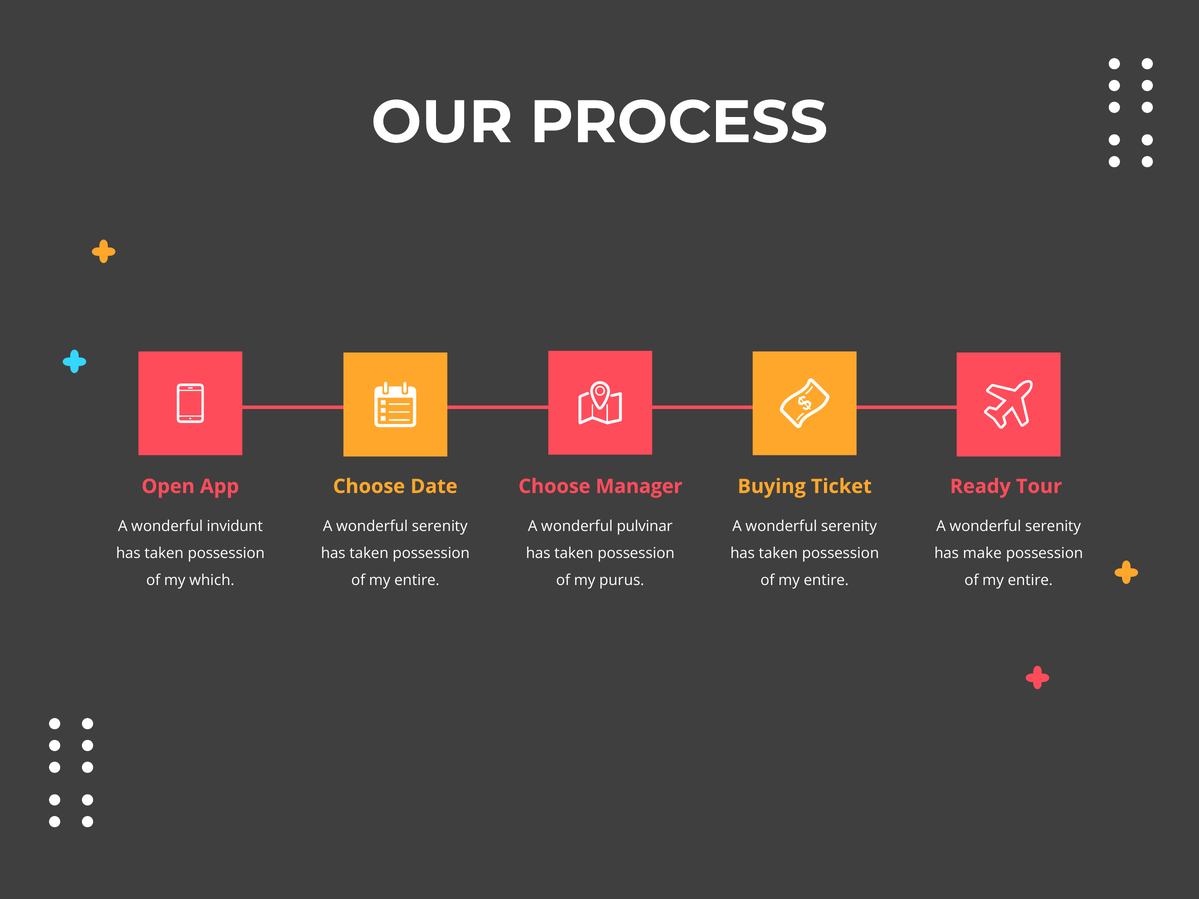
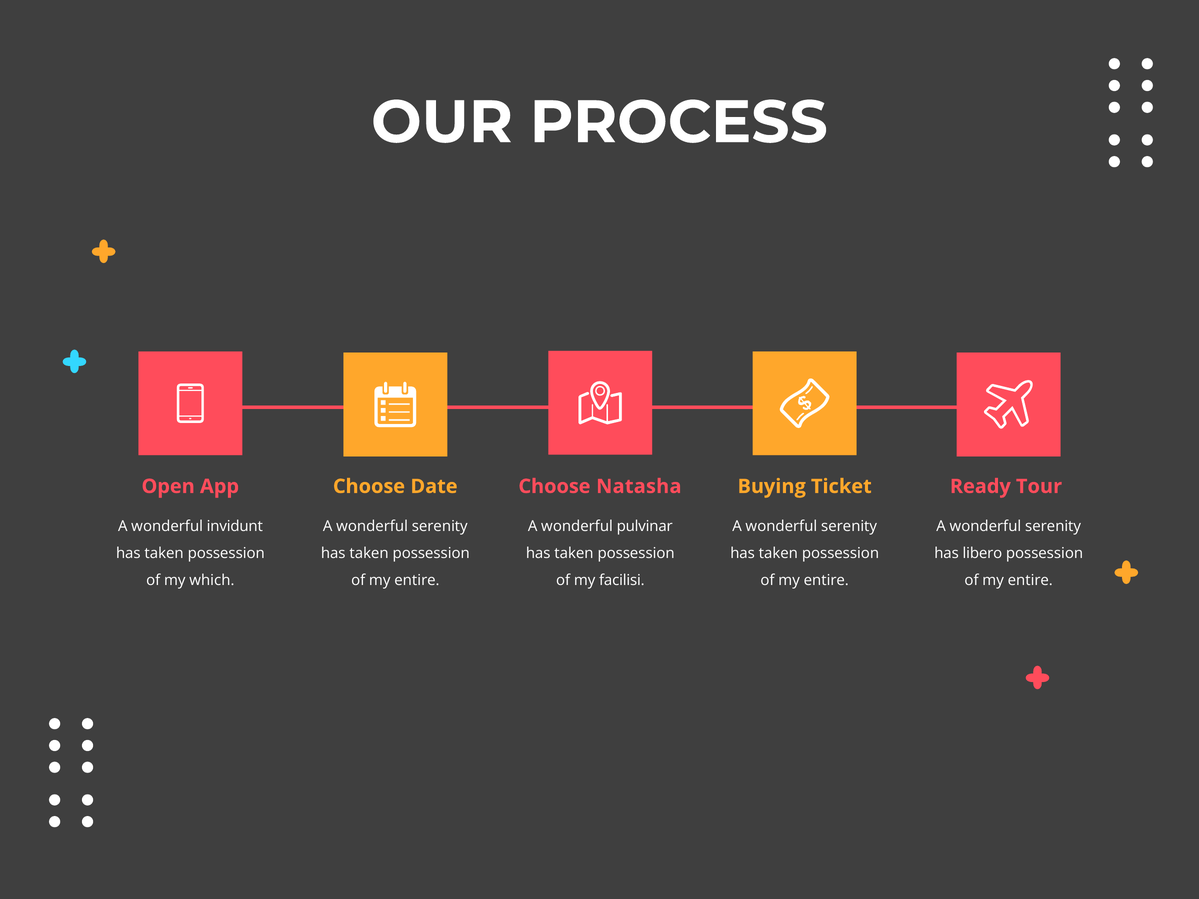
Manager: Manager -> Natasha
make: make -> libero
purus: purus -> facilisi
